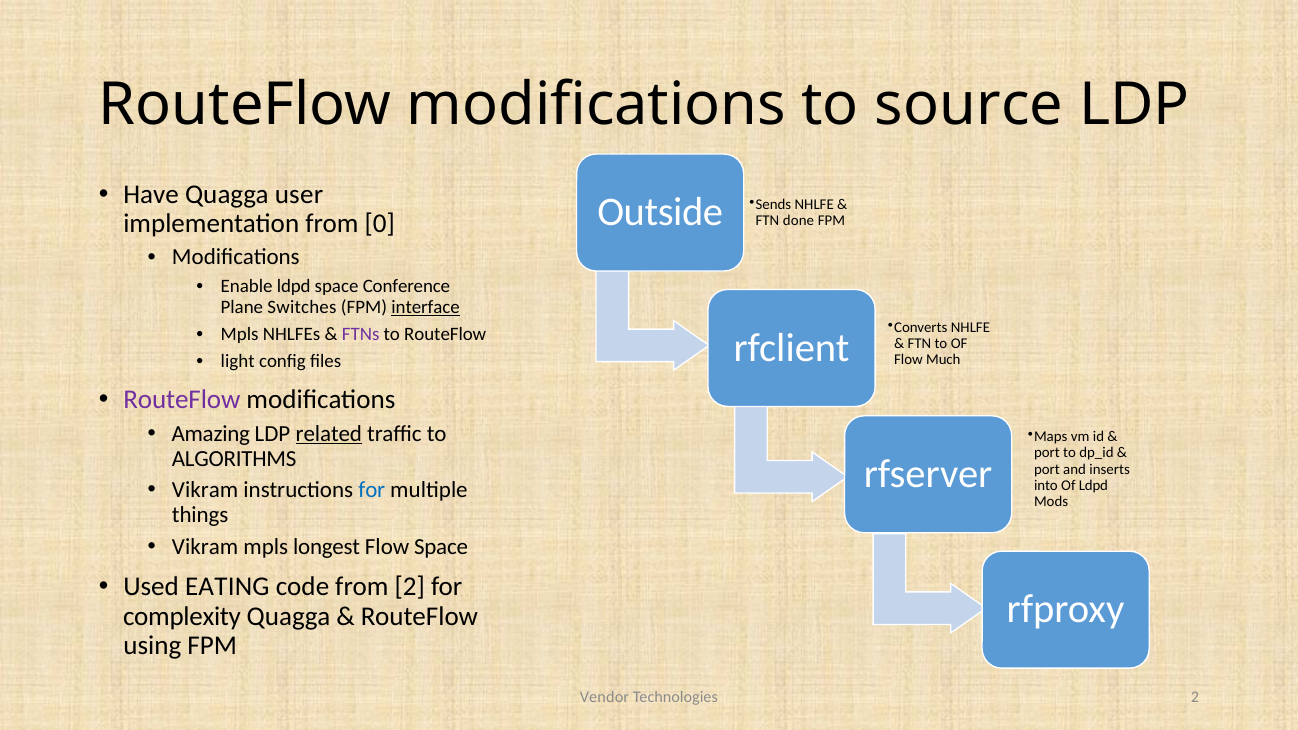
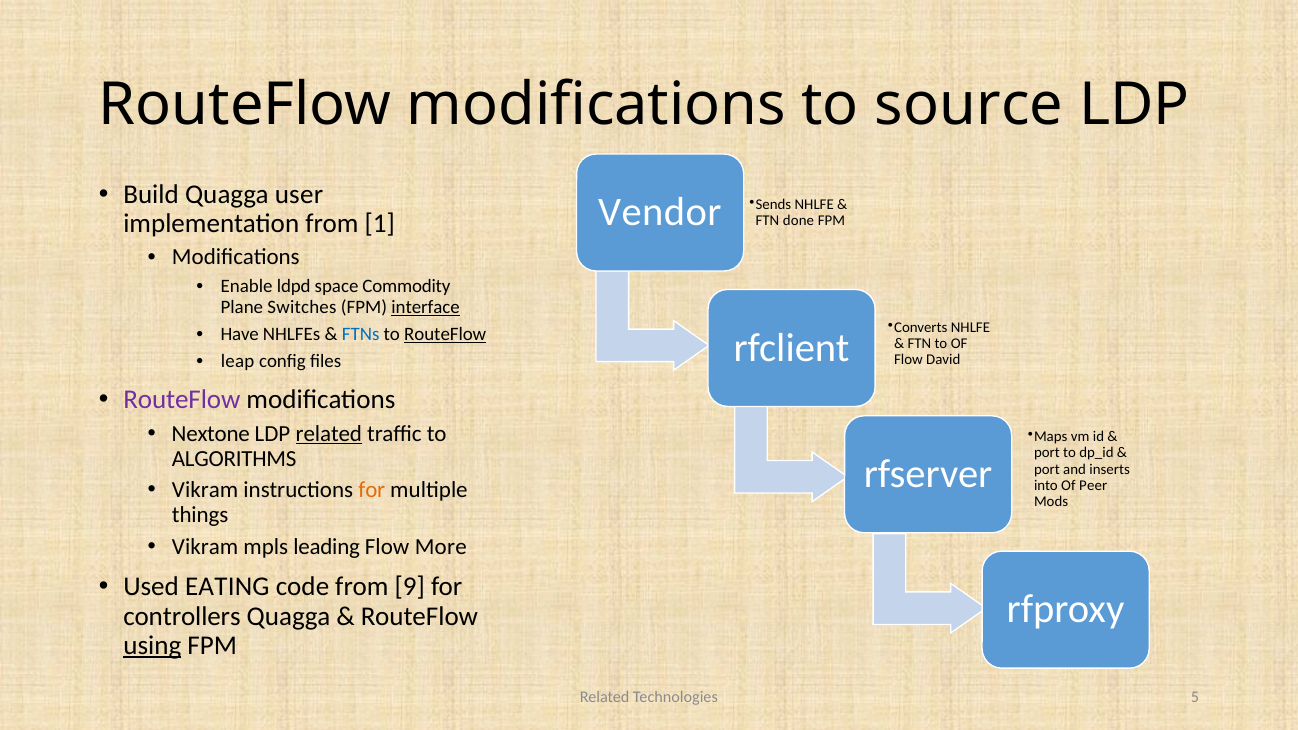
Have: Have -> Build
Outside: Outside -> Vendor
0: 0 -> 1
Conference: Conference -> Commodity
Mpls at (240, 334): Mpls -> Have
FTNs colour: purple -> blue
RouteFlow at (445, 334) underline: none -> present
light: light -> leap
Much: Much -> David
Amazing: Amazing -> Nextone
for at (372, 490) colour: blue -> orange
Ldpd at (1093, 485): Ldpd -> Peer
longest: longest -> leading
Flow Space: Space -> More
from 2: 2 -> 9
complexity: complexity -> controllers
using underline: none -> present
Vendor at (604, 697): Vendor -> Related
Technologies 2: 2 -> 5
